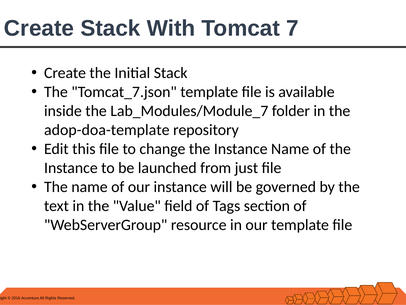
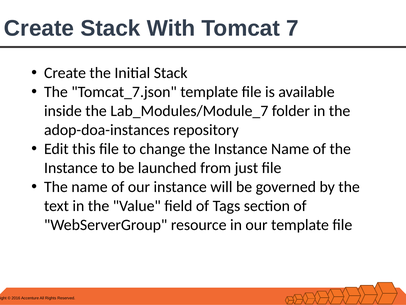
adop-doa-template: adop-doa-template -> adop-doa-instances
